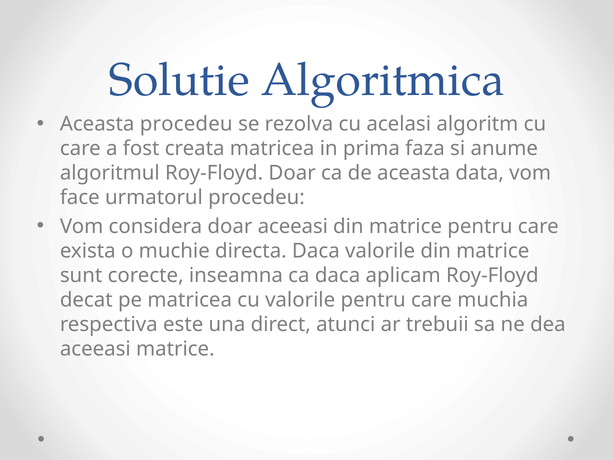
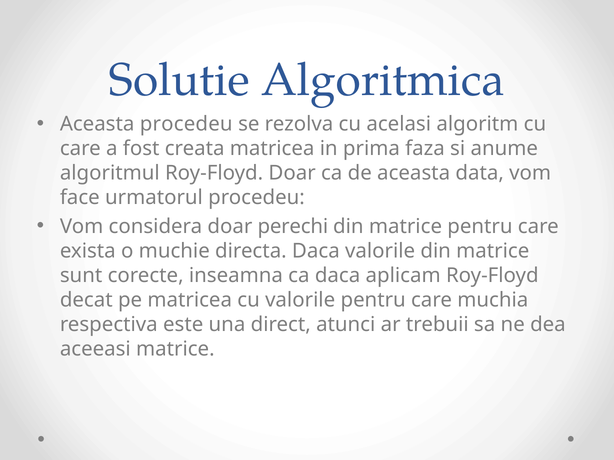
doar aceeasi: aceeasi -> perechi
